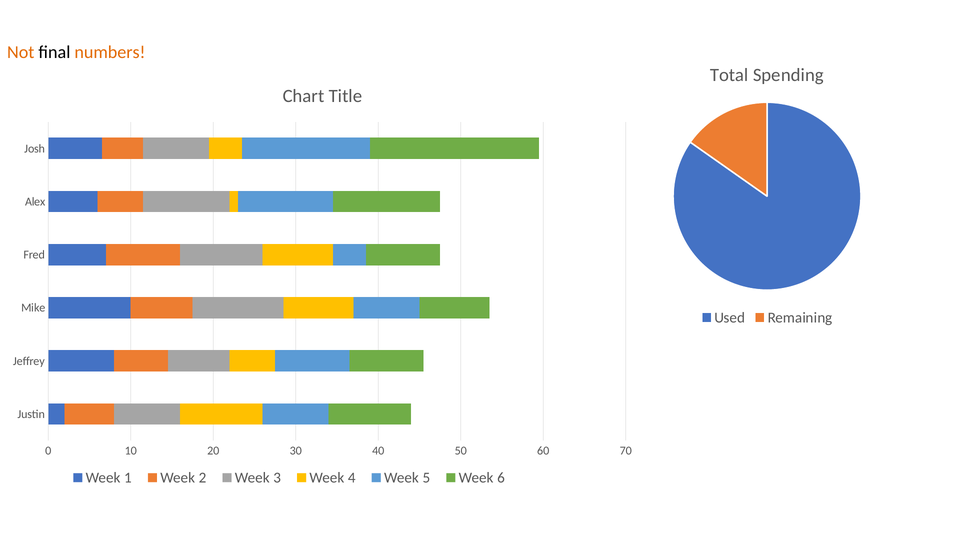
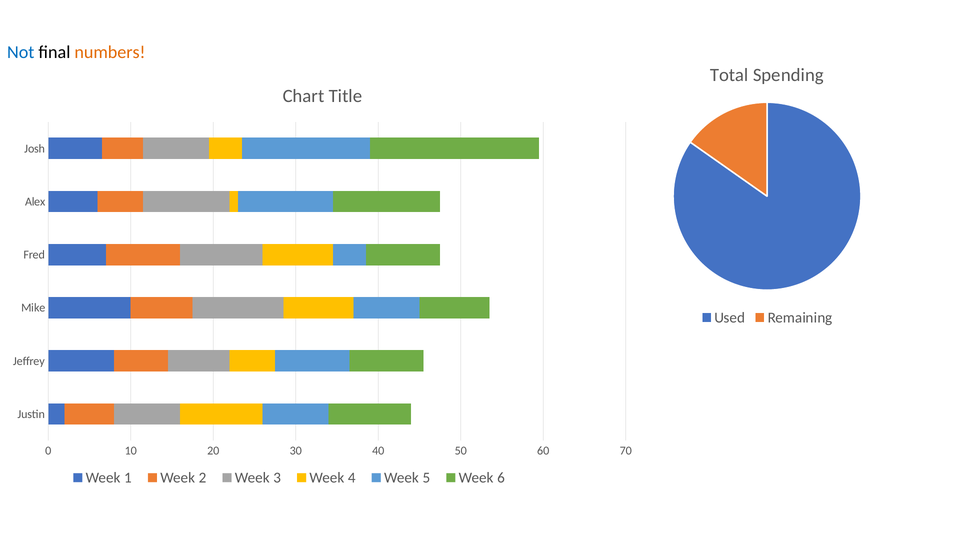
Not colour: orange -> blue
